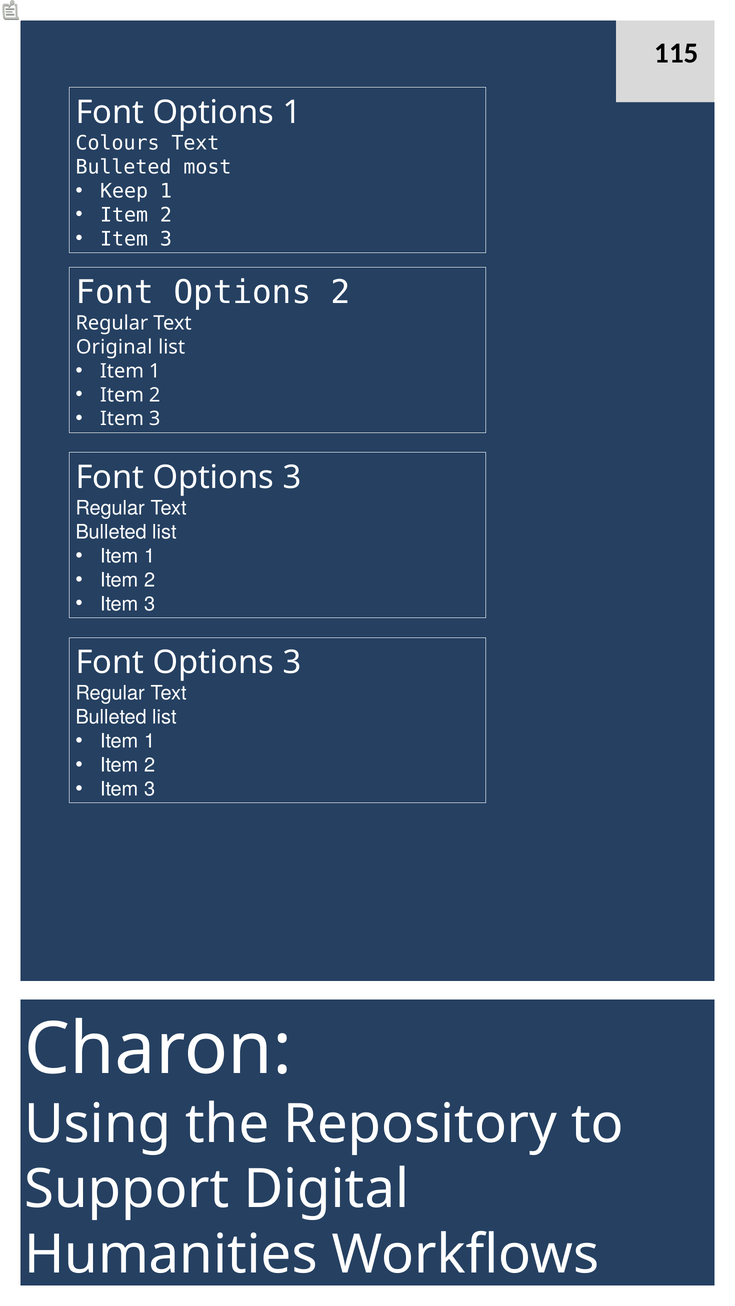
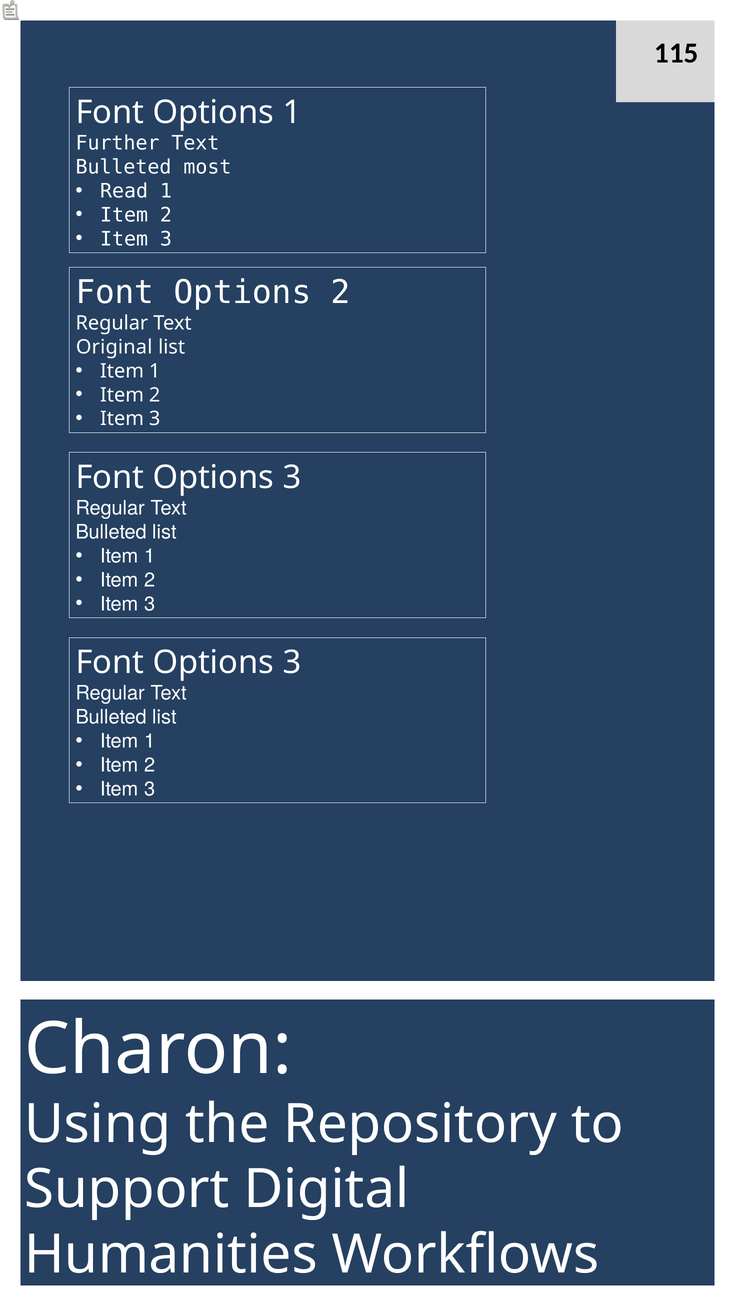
Colours: Colours -> Further
Keep: Keep -> Read
